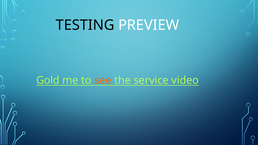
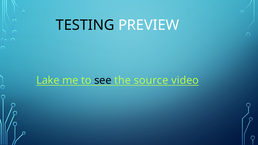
Gold: Gold -> Lake
see colour: orange -> black
service: service -> source
